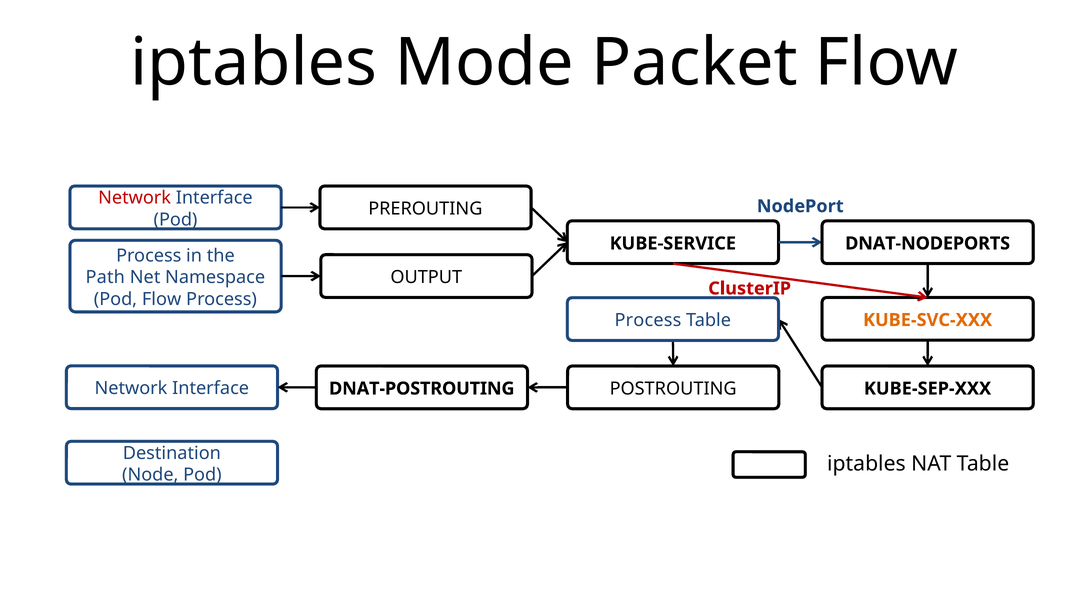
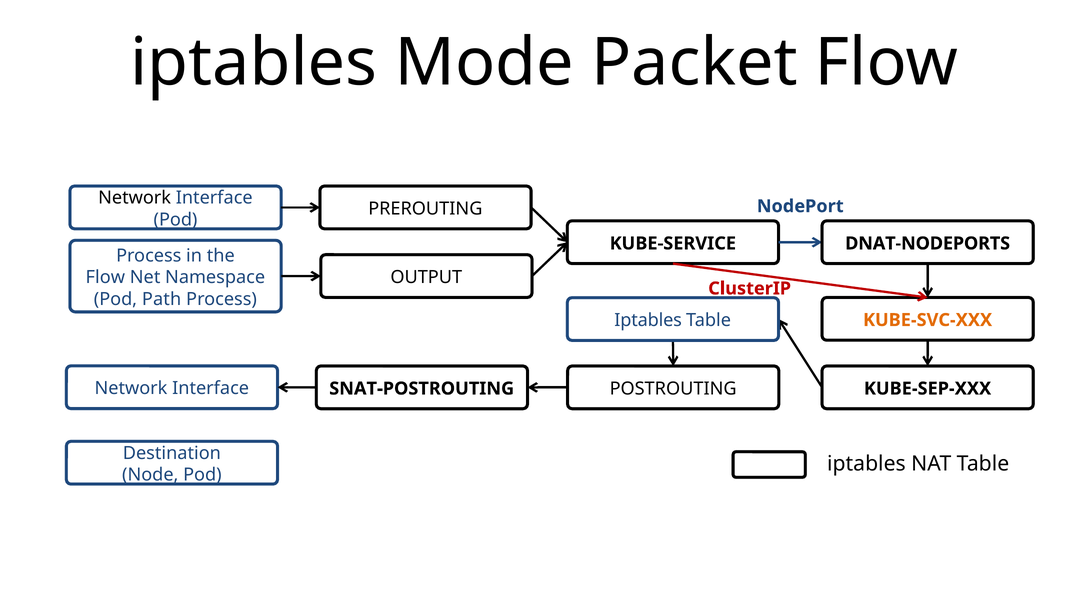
Network at (135, 198) colour: red -> black
Path at (105, 278): Path -> Flow
Pod Flow: Flow -> Path
Process at (648, 321): Process -> Iptables
DNAT-POSTROUTING: DNAT-POSTROUTING -> SNAT-POSTROUTING
